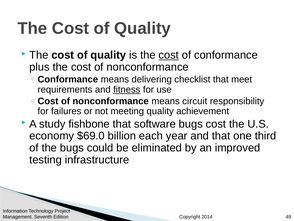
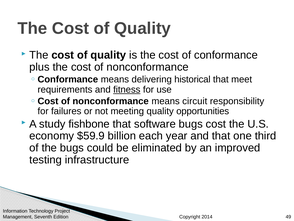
cost at (169, 55) underline: present -> none
checklist: checklist -> historical
achievement: achievement -> opportunities
$69.0: $69.0 -> $59.9
